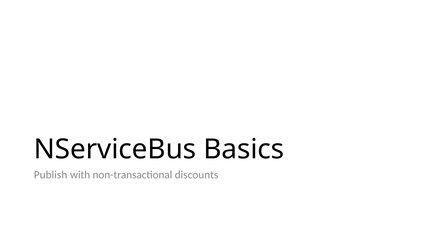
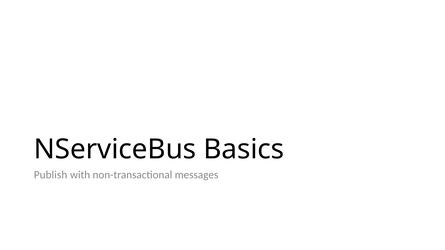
discounts: discounts -> messages
